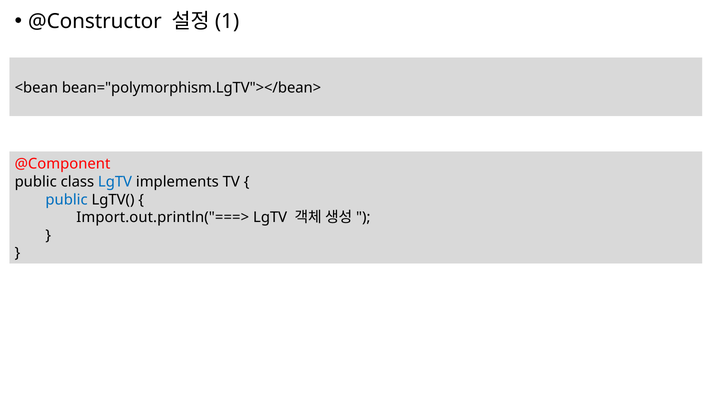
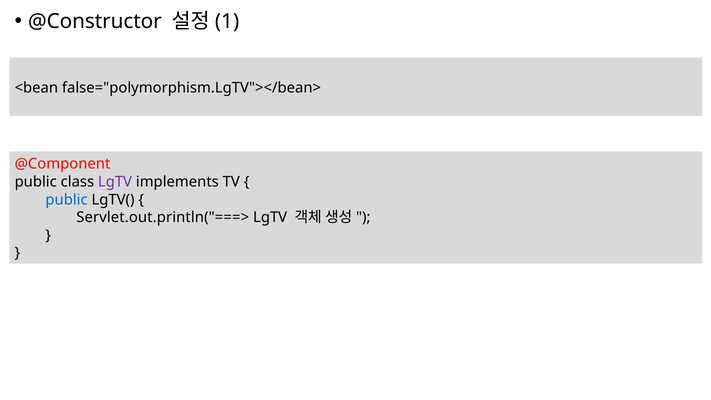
bean="polymorphism.LgTV"></bean>: bean="polymorphism.LgTV"></bean> -> false="polymorphism.LgTV"></bean>
LgTV at (115, 182) colour: blue -> purple
Import.out.println("===>: Import.out.println("===> -> Servlet.out.println("===>
